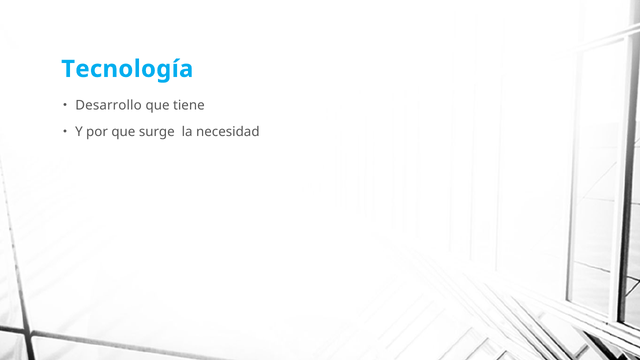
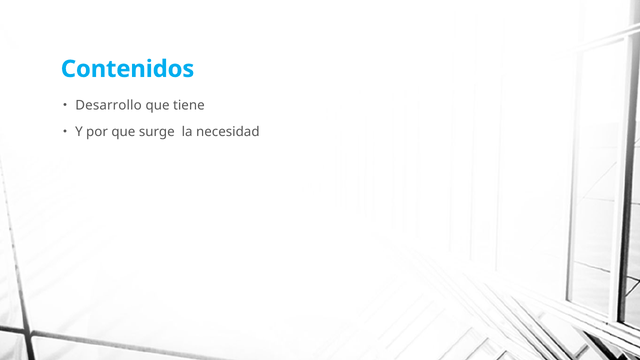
Tecnología: Tecnología -> Contenidos
